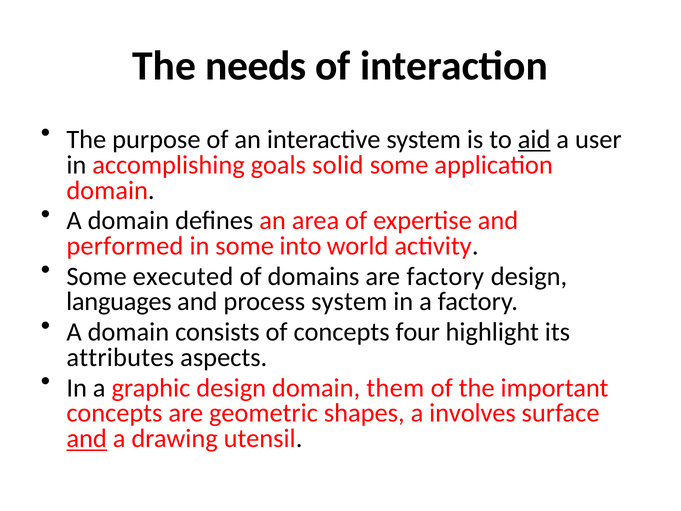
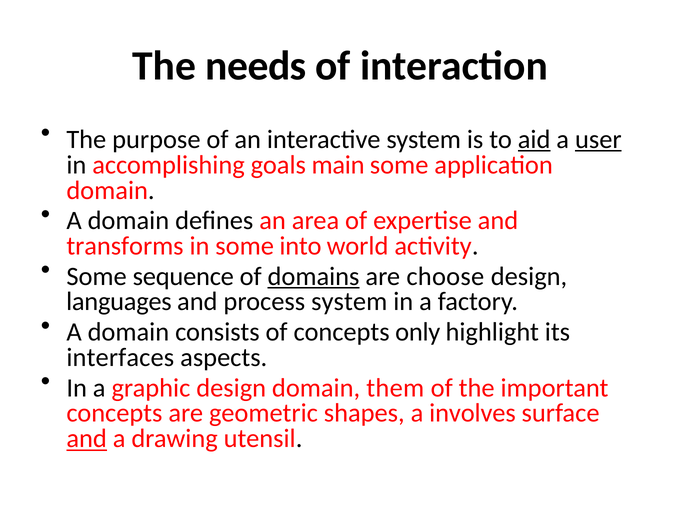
user underline: none -> present
solid: solid -> main
performed: performed -> transforms
executed: executed -> sequence
domains underline: none -> present
are factory: factory -> choose
four: four -> only
attributes: attributes -> interfaces
